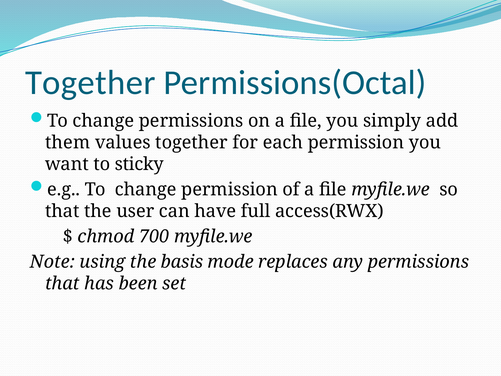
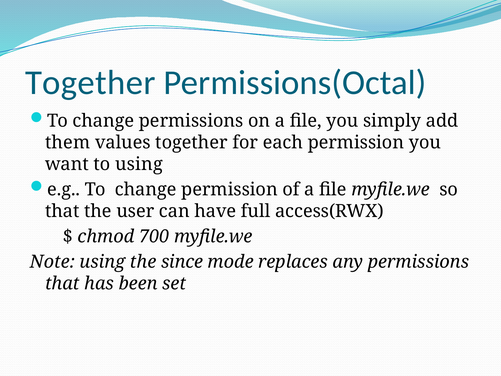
to sticky: sticky -> using
basis: basis -> since
